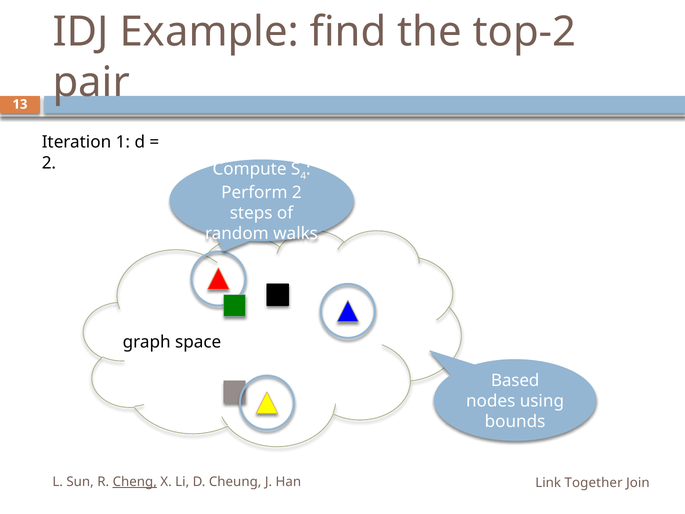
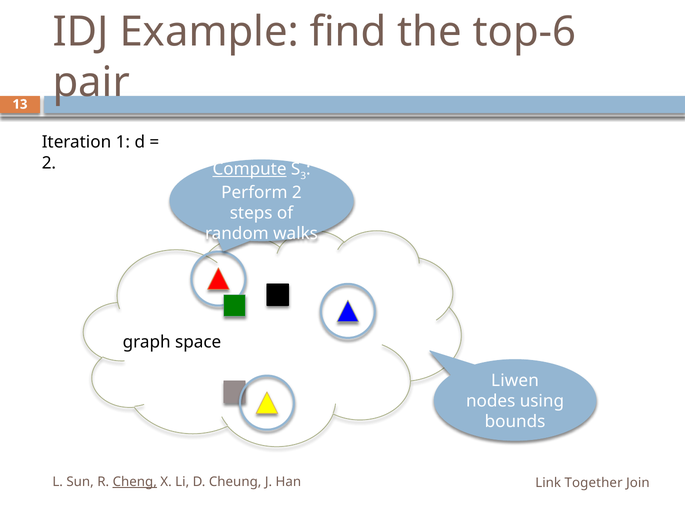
top-2: top-2 -> top-6
Compute underline: none -> present
4: 4 -> 3
Based: Based -> Liwen
